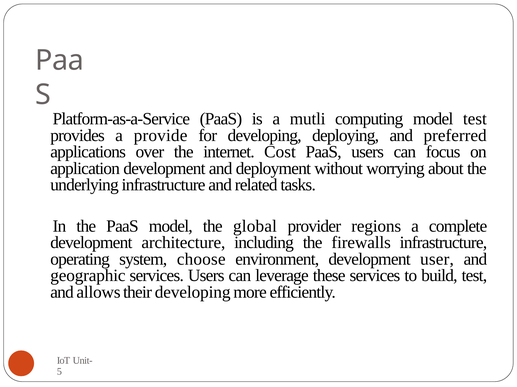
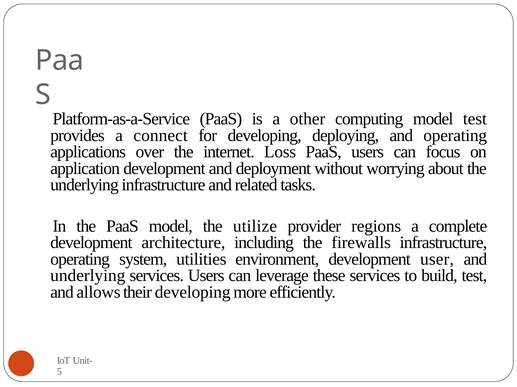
mutli: mutli -> other
provide: provide -> connect
and preferred: preferred -> operating
Cost: Cost -> Loss
global: global -> utilize
choose: choose -> utilities
geographic at (88, 276): geographic -> underlying
